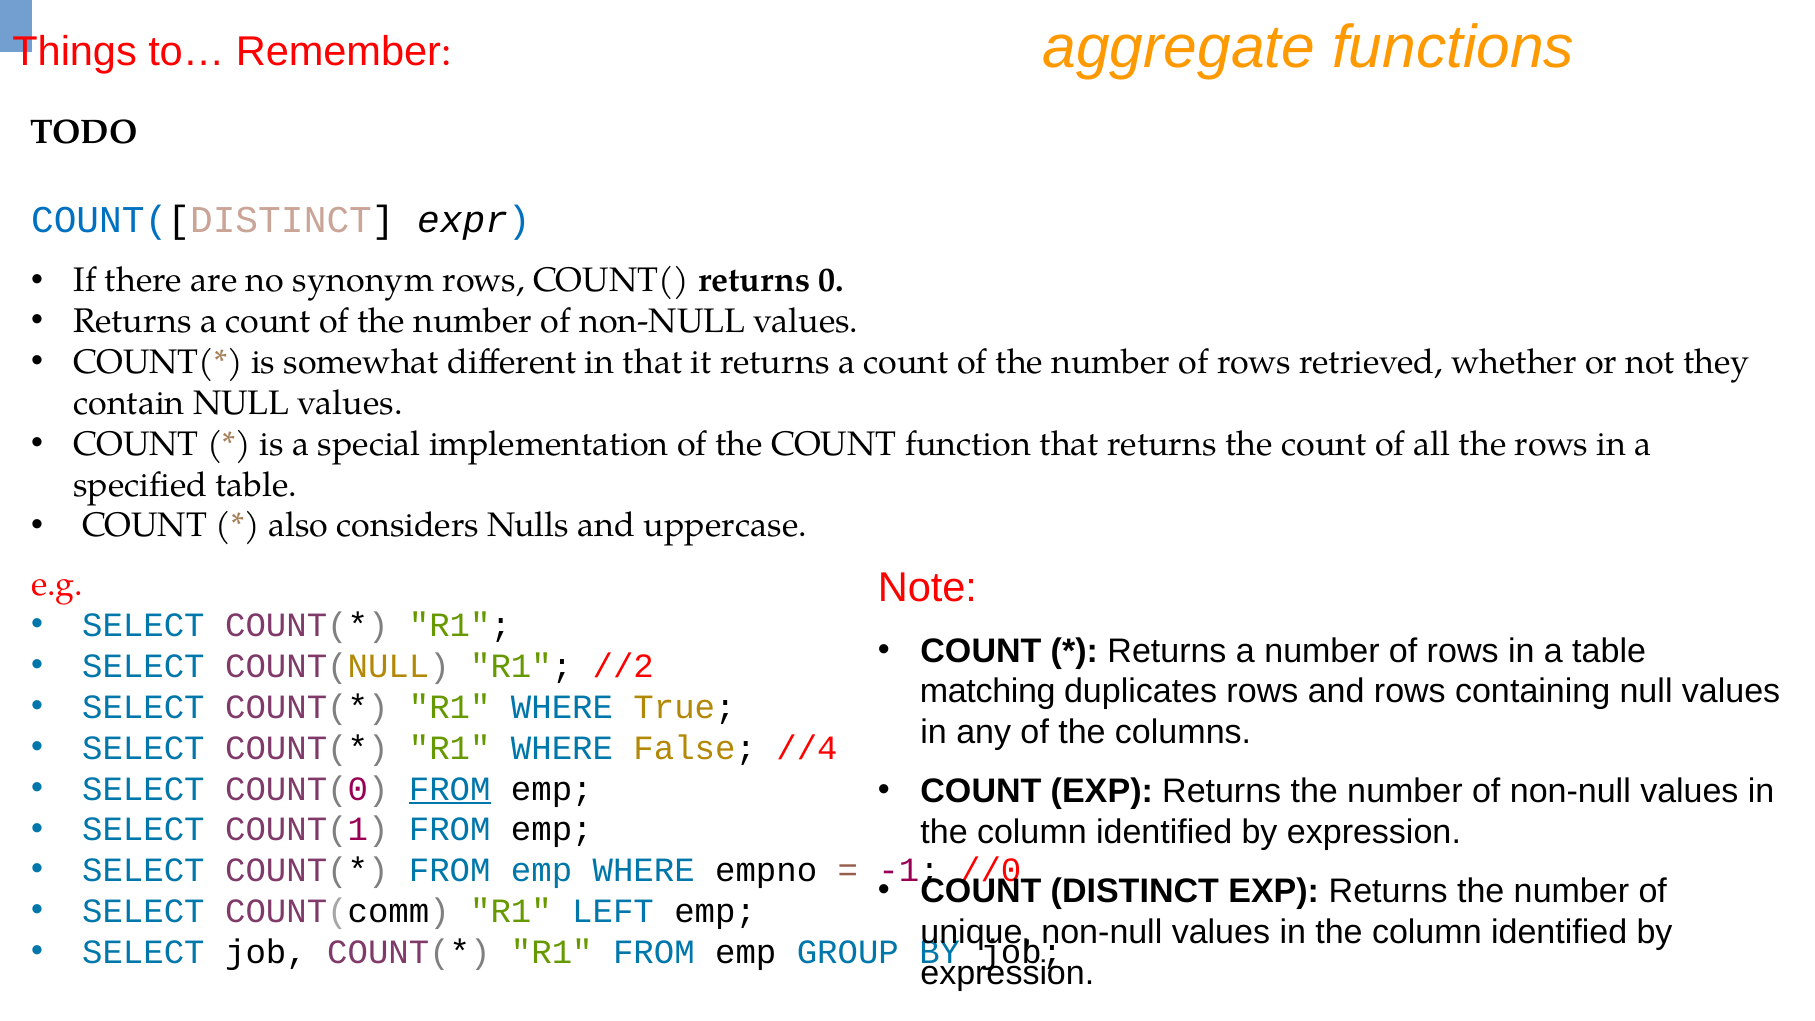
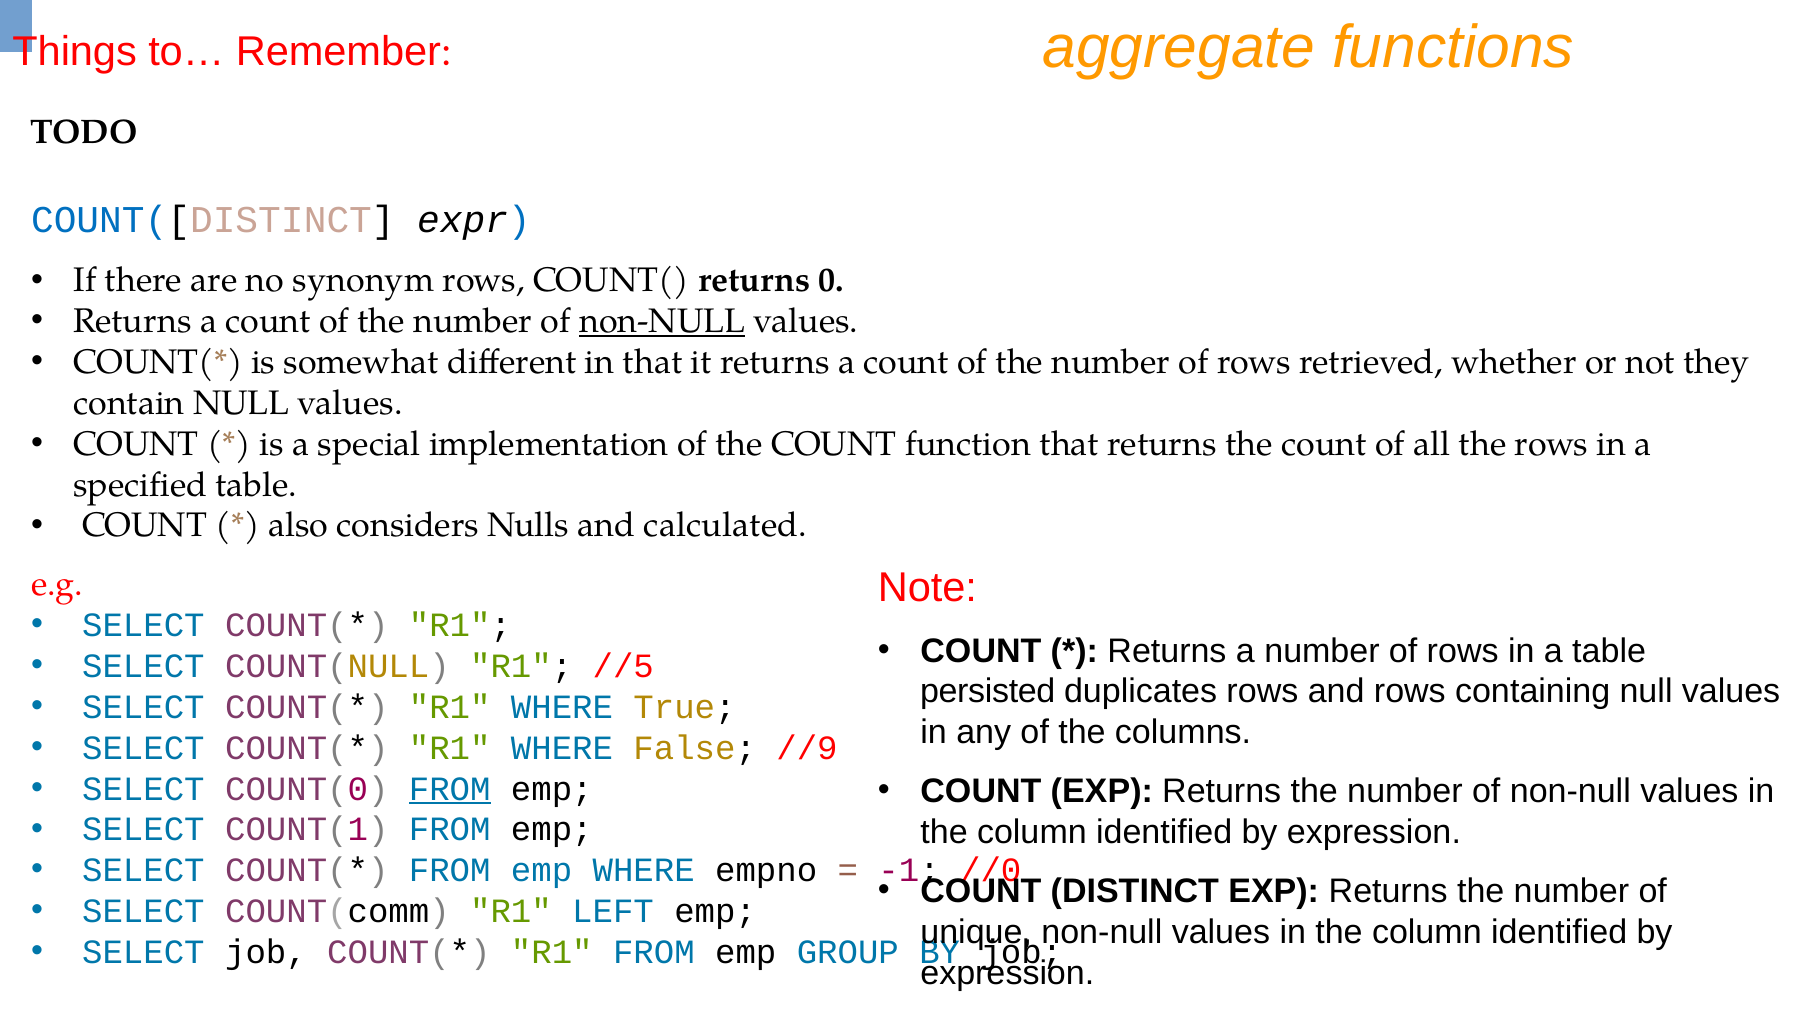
non-NULL at (662, 321) underline: none -> present
uppercase: uppercase -> calculated
//2: //2 -> //5
matching: matching -> persisted
//4: //4 -> //9
